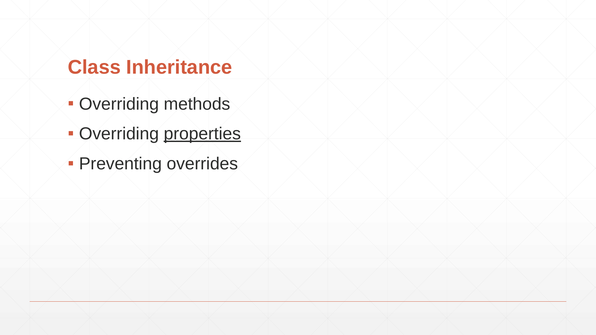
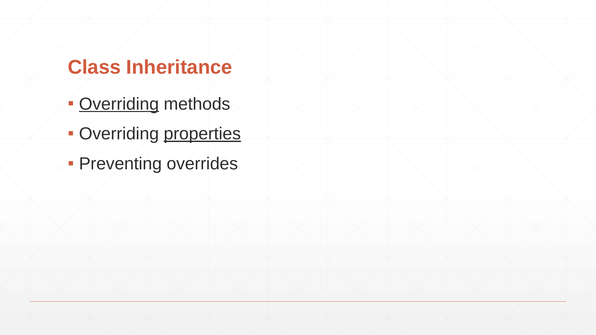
Overriding at (119, 104) underline: none -> present
